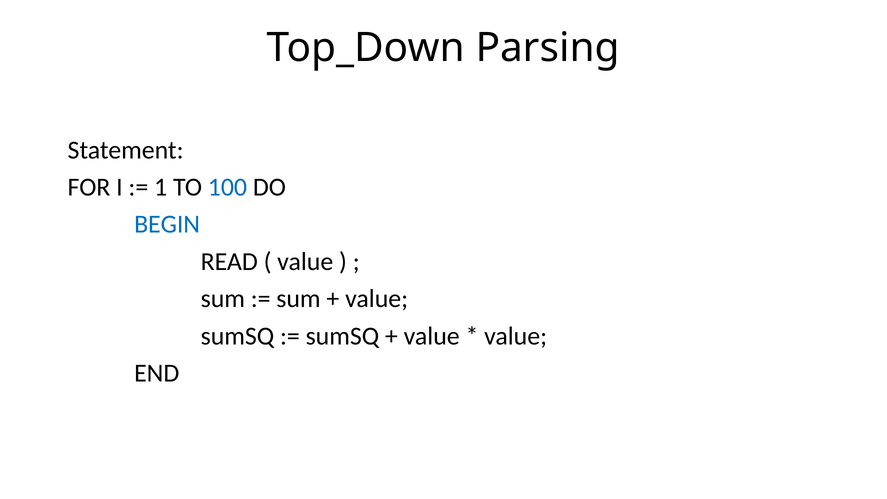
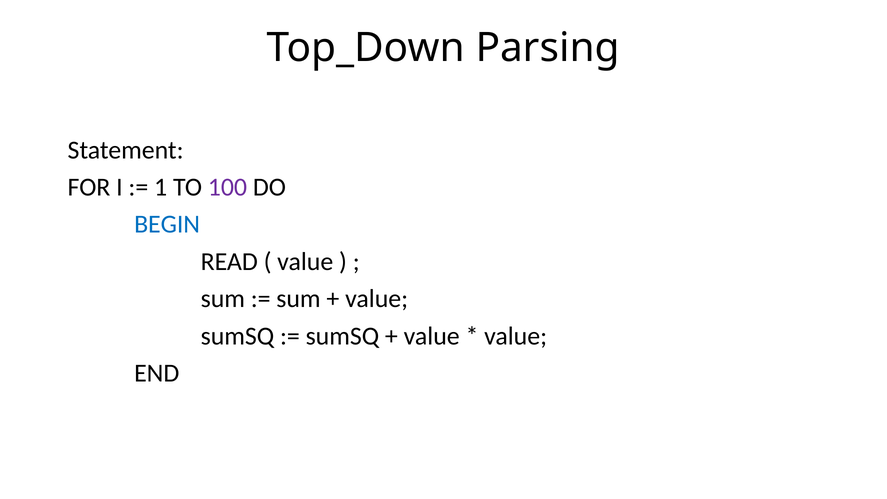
100 colour: blue -> purple
